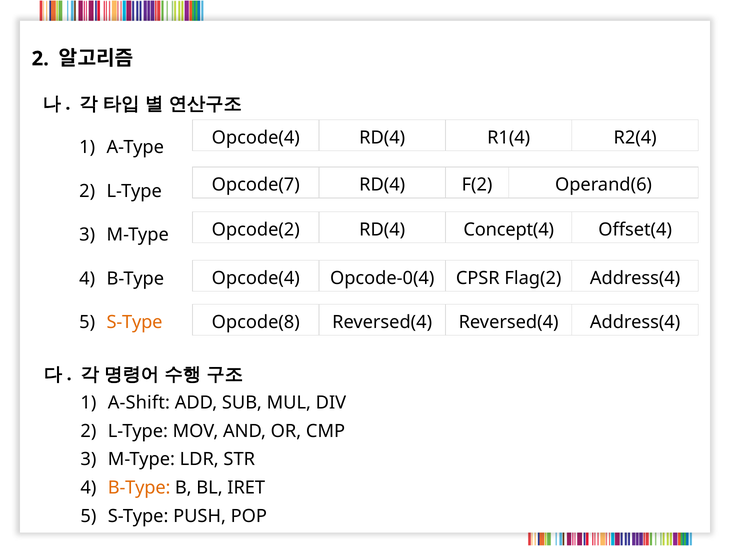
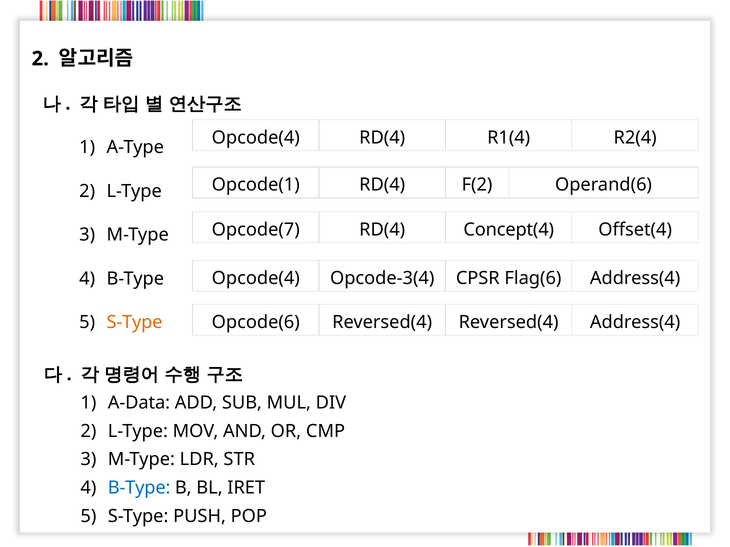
Opcode(7: Opcode(7 -> Opcode(1
Opcode(2: Opcode(2 -> Opcode(7
Opcode-0(4: Opcode-0(4 -> Opcode-3(4
Flag(2: Flag(2 -> Flag(6
Opcode(8: Opcode(8 -> Opcode(6
A-Shift: A-Shift -> A-Data
B-Type at (139, 488) colour: orange -> blue
